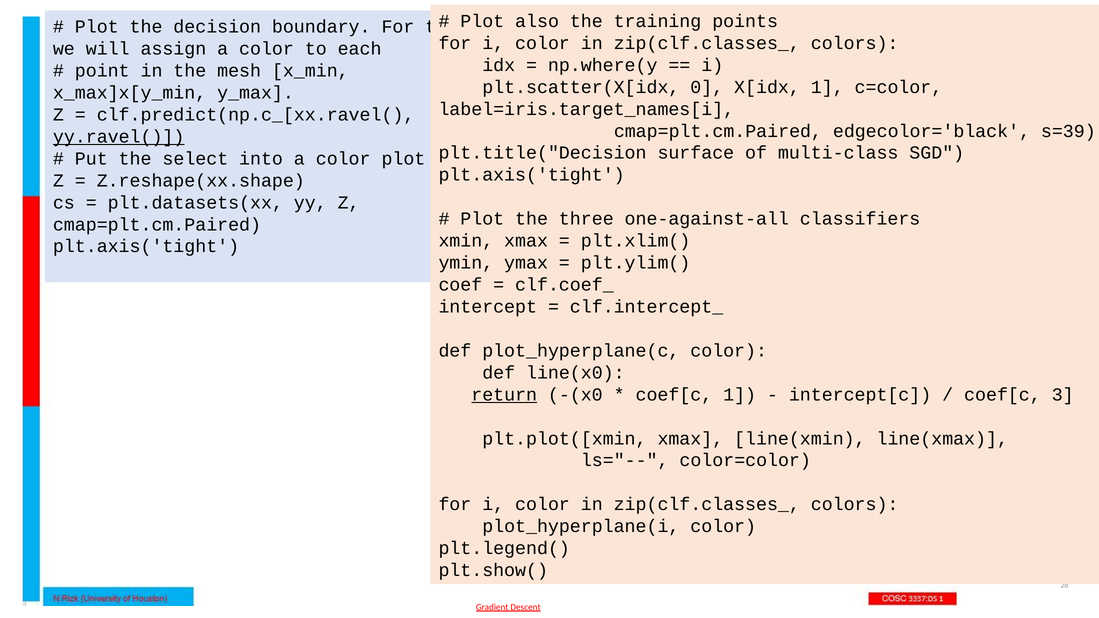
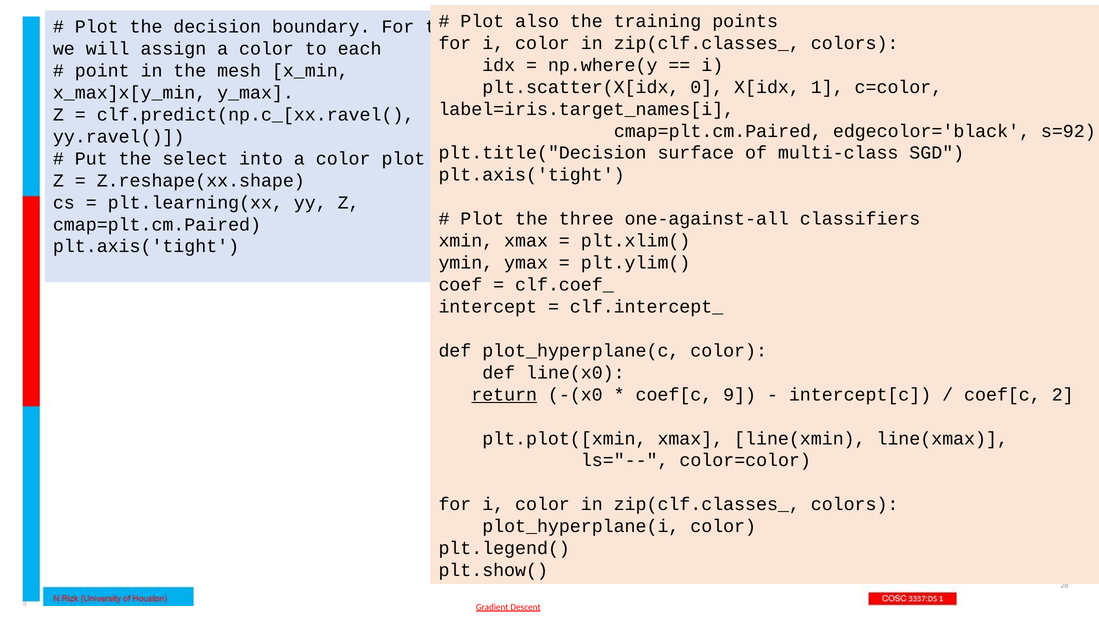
s=39: s=39 -> s=92
yy.ravel( underline: present -> none
plt.datasets(xx: plt.datasets(xx -> plt.learning(xx
coef[c 1: 1 -> 9
3: 3 -> 2
